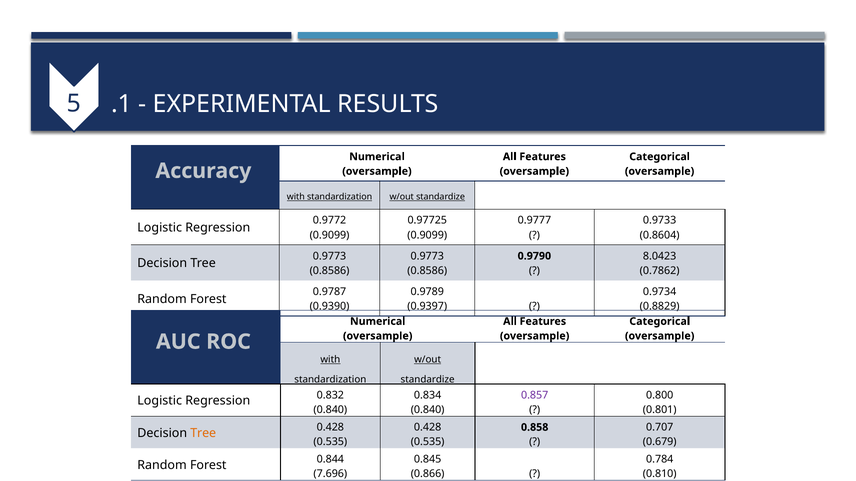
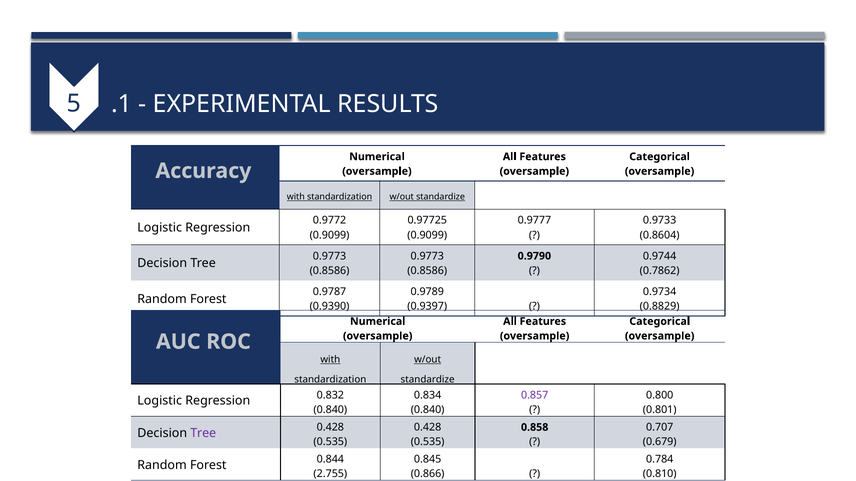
8.0423: 8.0423 -> 0.9744
Tree at (203, 433) colour: orange -> purple
7.696: 7.696 -> 2.755
